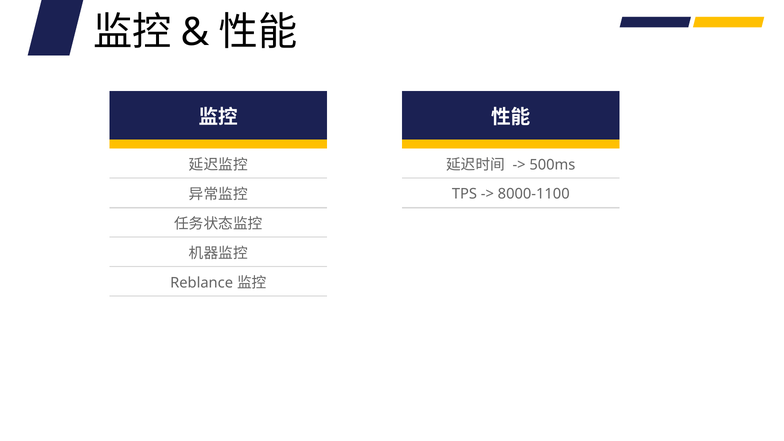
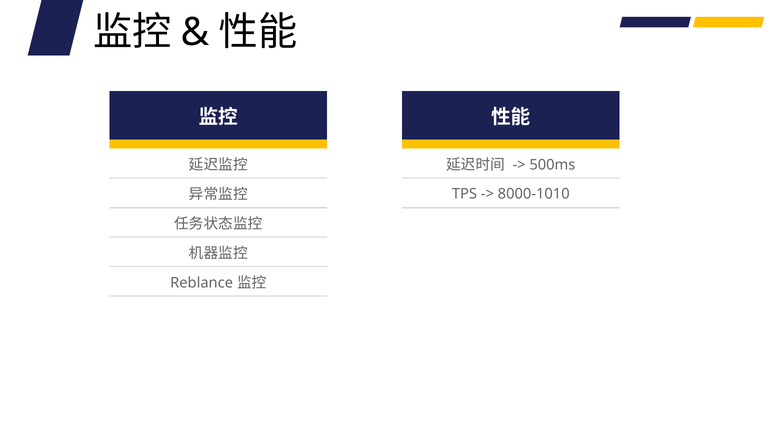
8000-1100: 8000-1100 -> 8000-1010
